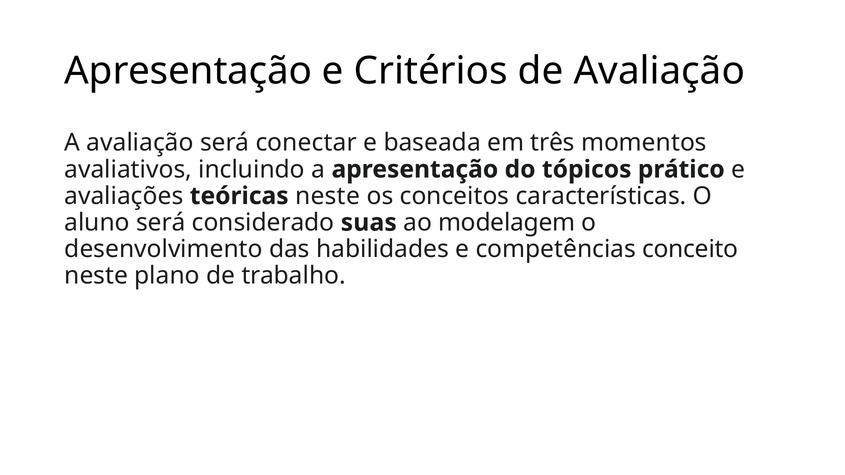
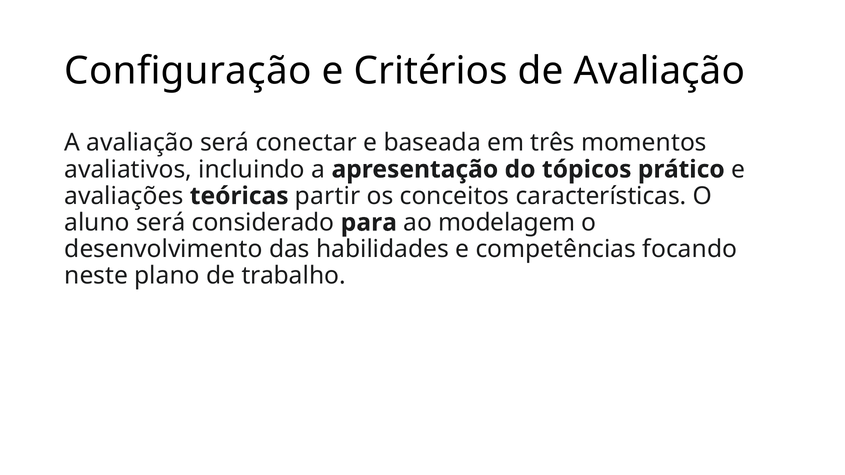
Apresentação at (188, 71): Apresentação -> Configuração
teóricas neste: neste -> partir
suas: suas -> para
conceito: conceito -> focando
